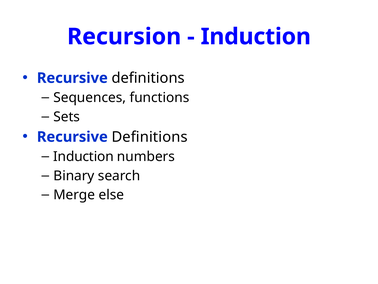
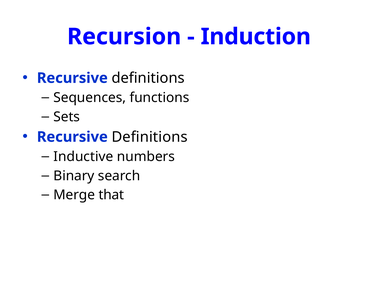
Induction at (83, 156): Induction -> Inductive
else: else -> that
